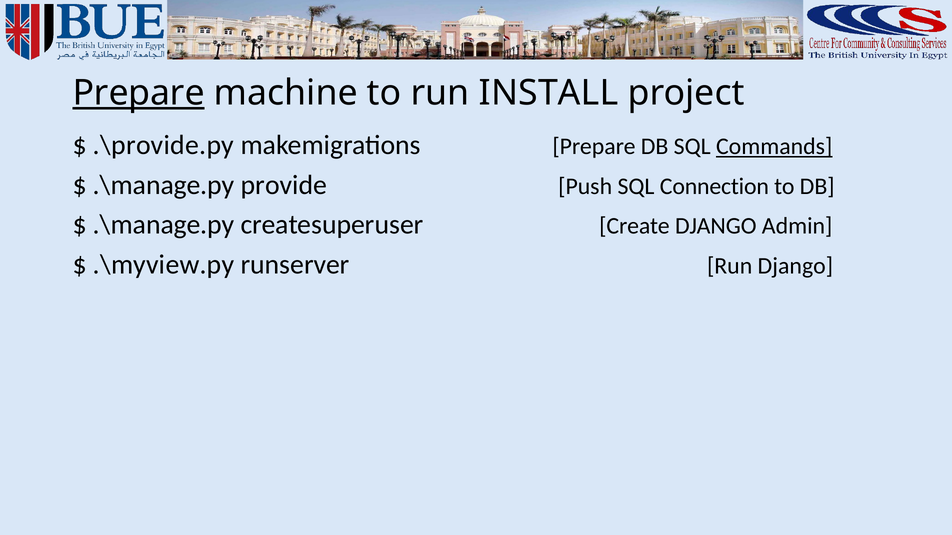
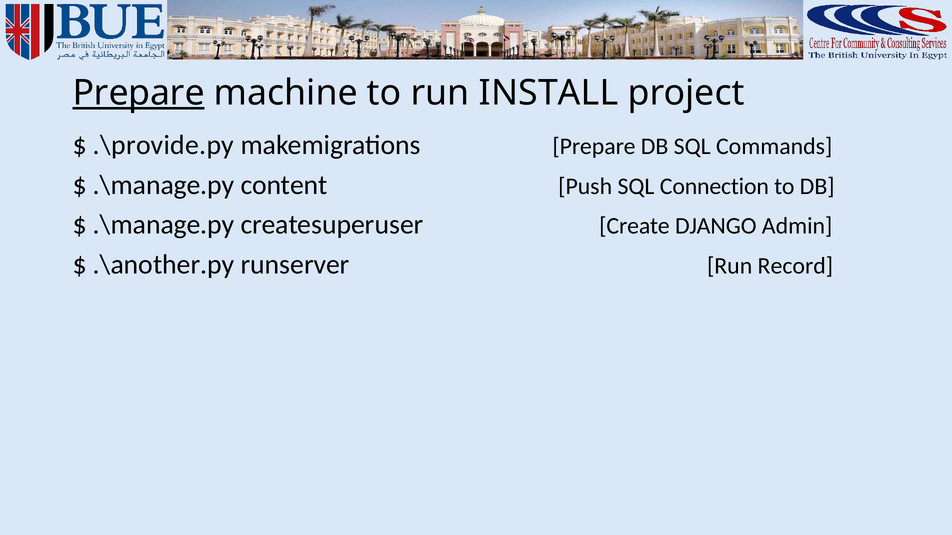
Commands underline: present -> none
provide: provide -> content
.\myview.py: .\myview.py -> .\another.py
Run Django: Django -> Record
